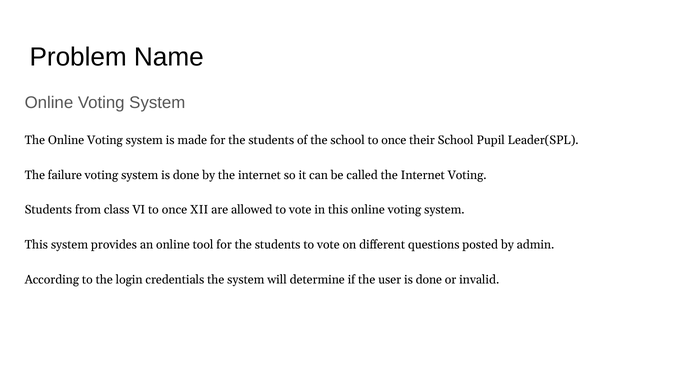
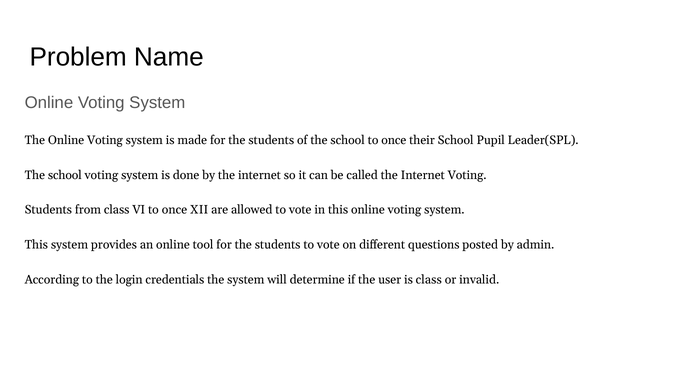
failure at (65, 175): failure -> school
user is done: done -> class
